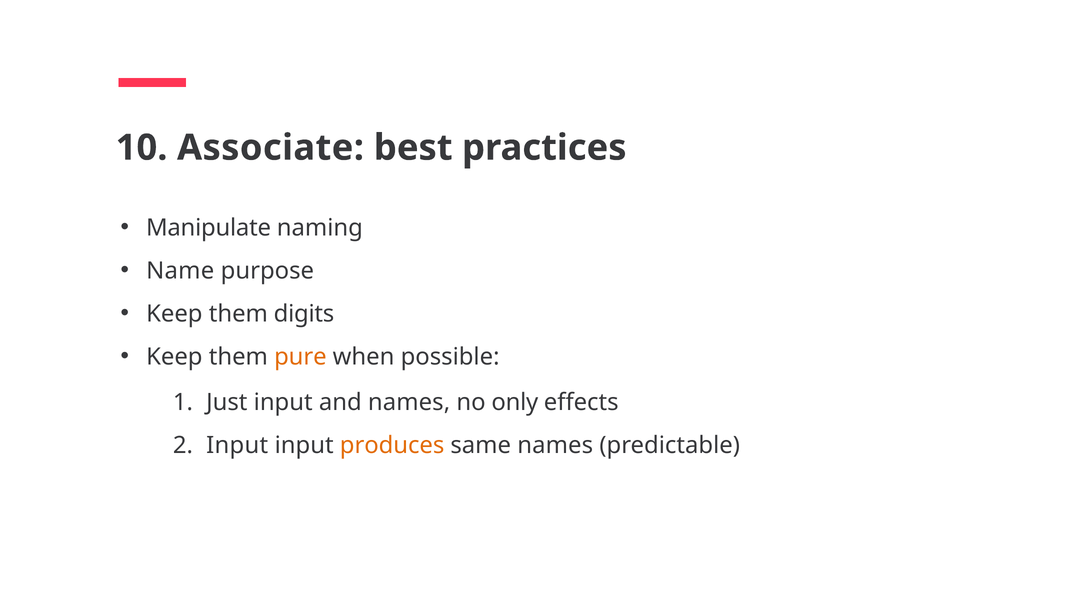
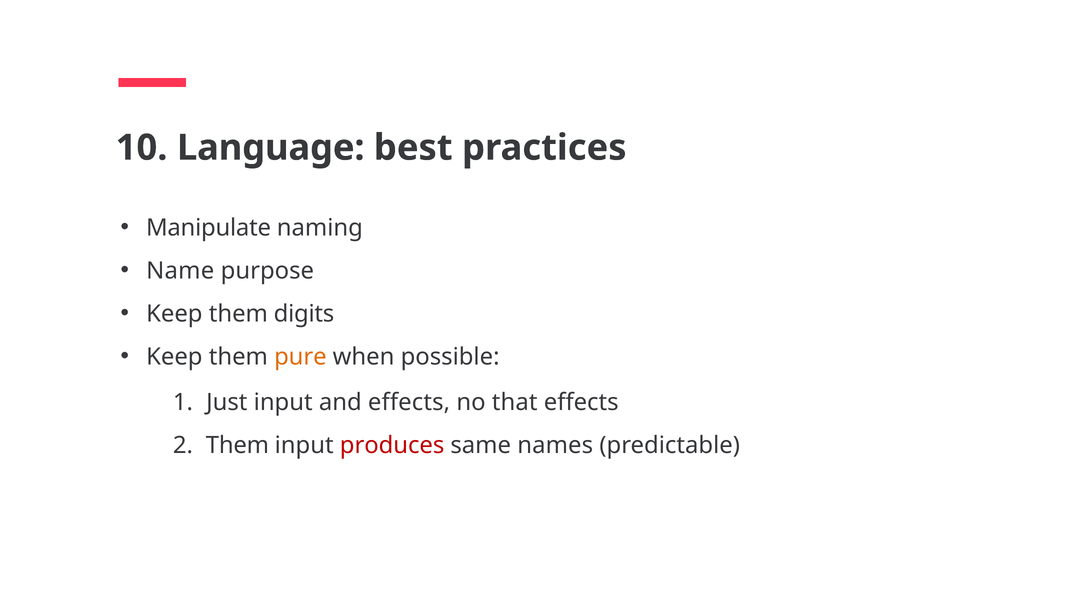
Associate: Associate -> Language
and names: names -> effects
only: only -> that
Input at (237, 446): Input -> Them
produces colour: orange -> red
